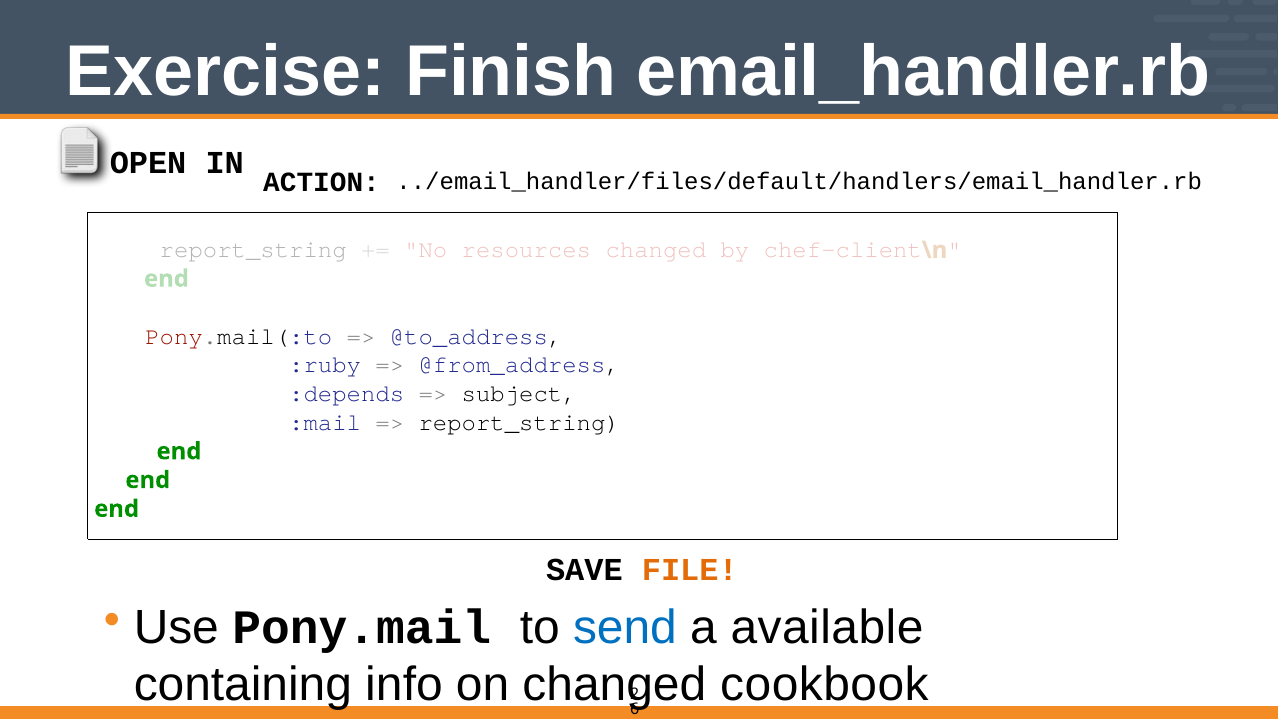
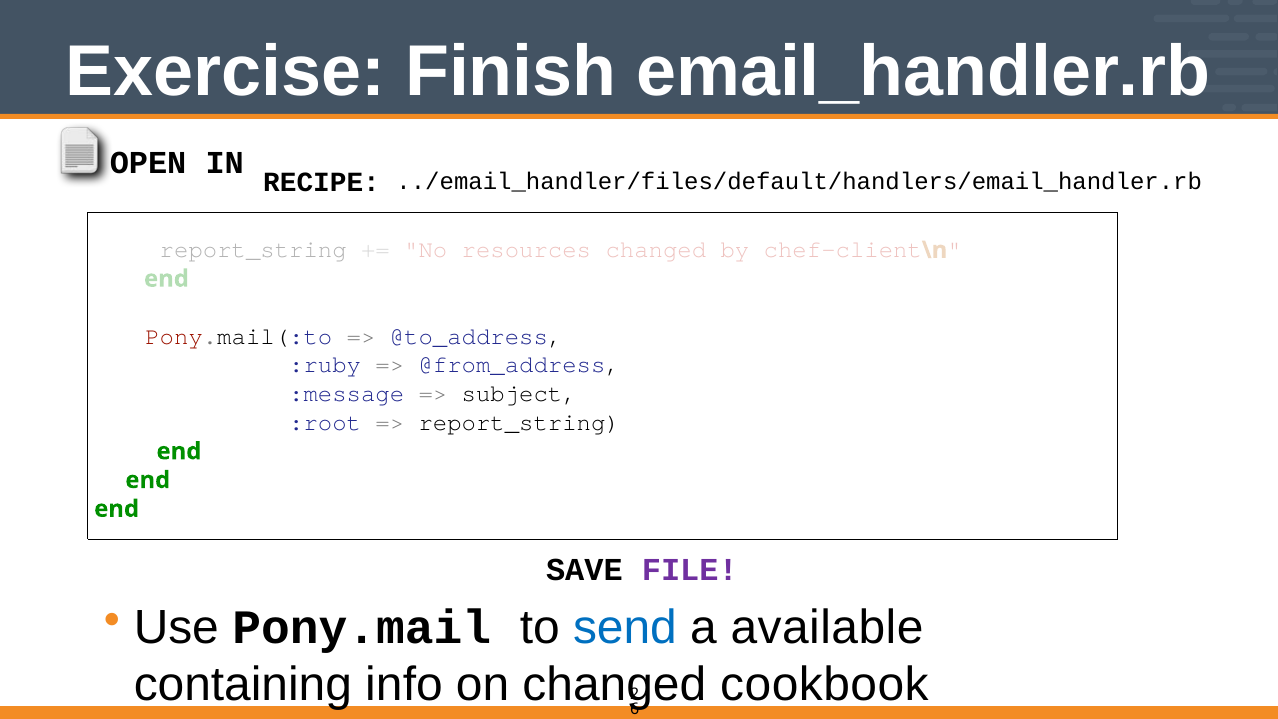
ACTION: ACTION -> RECIPE
:depends: :depends -> :message
:mail: :mail -> :root
FILE colour: orange -> purple
